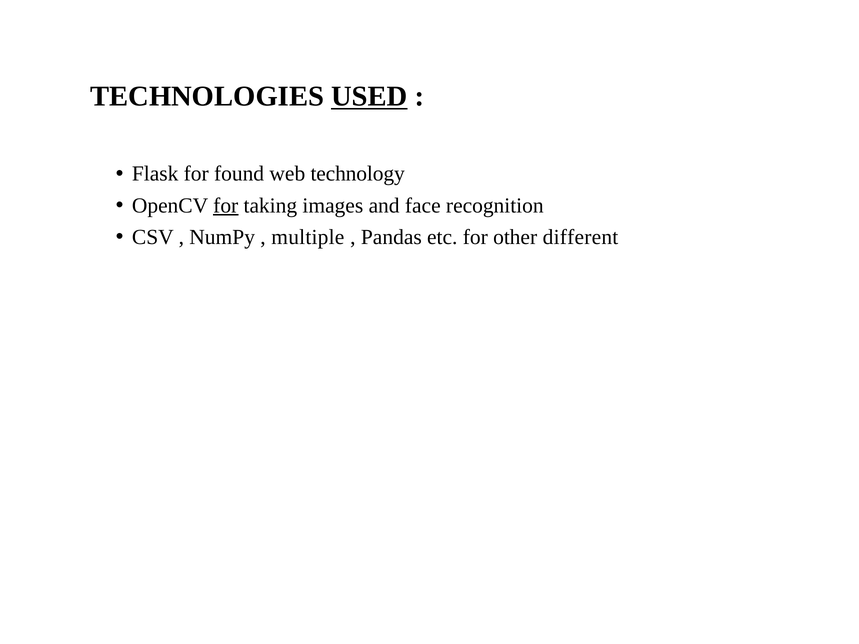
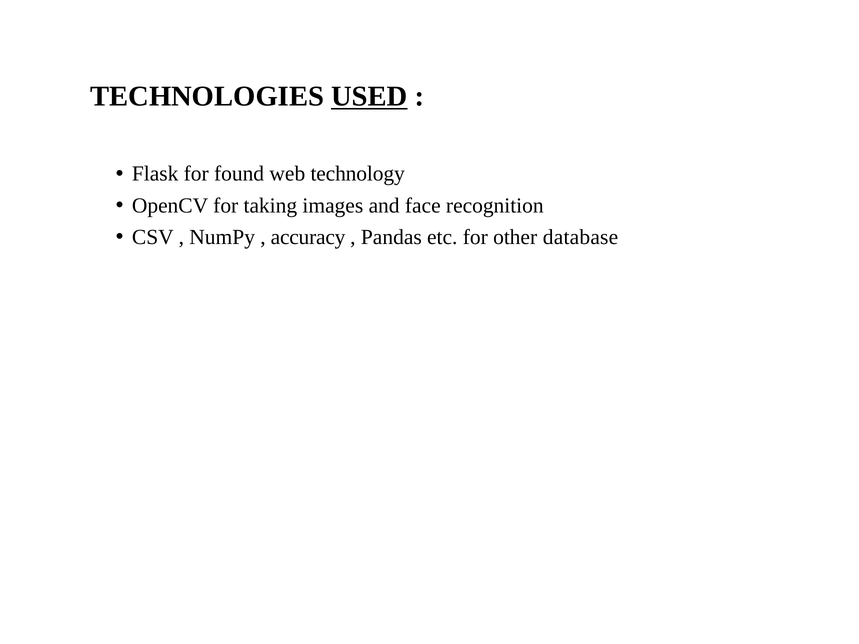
for at (226, 205) underline: present -> none
multiple: multiple -> accuracy
different: different -> database
